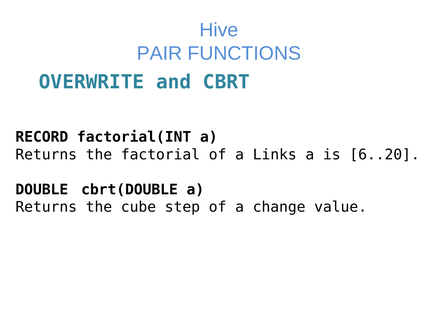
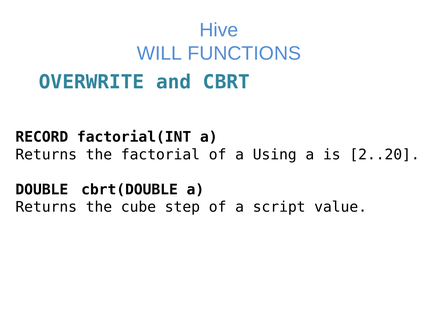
PAIR: PAIR -> WILL
Links: Links -> Using
6..20: 6..20 -> 2..20
change: change -> script
